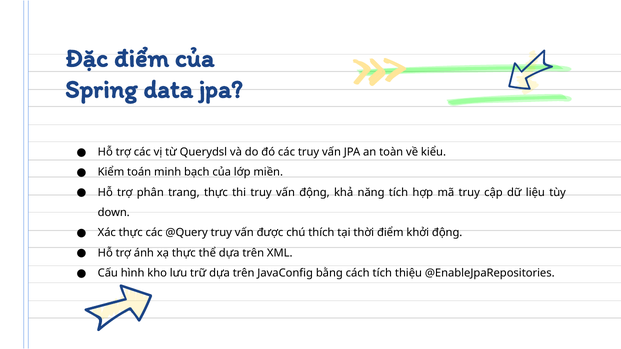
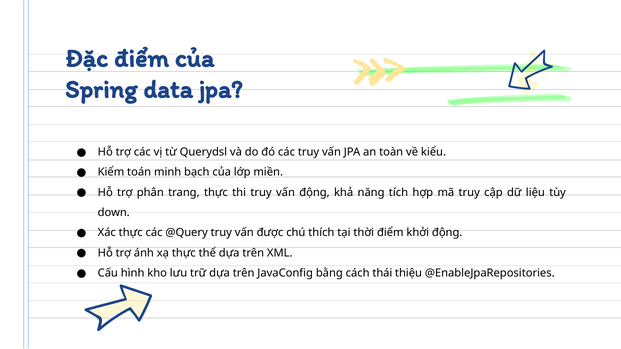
cách tích: tích -> thái
